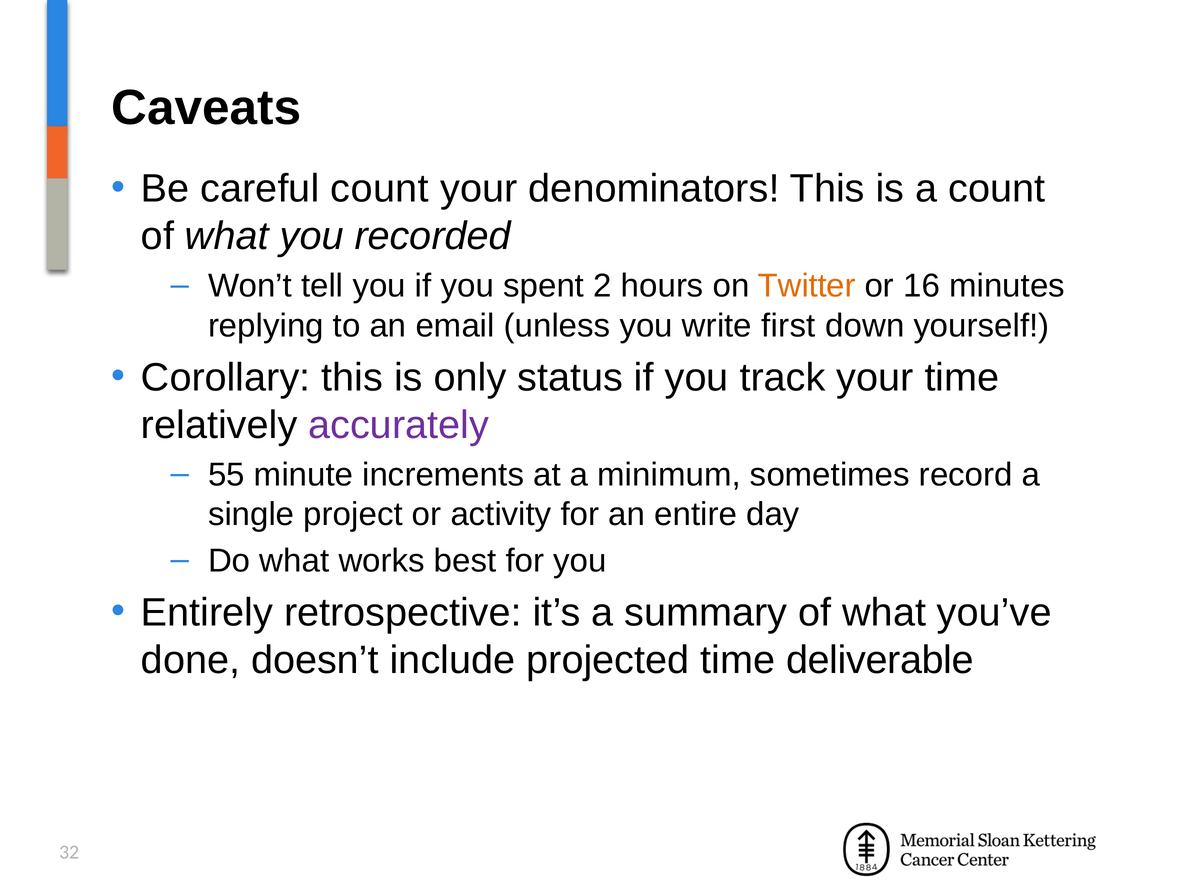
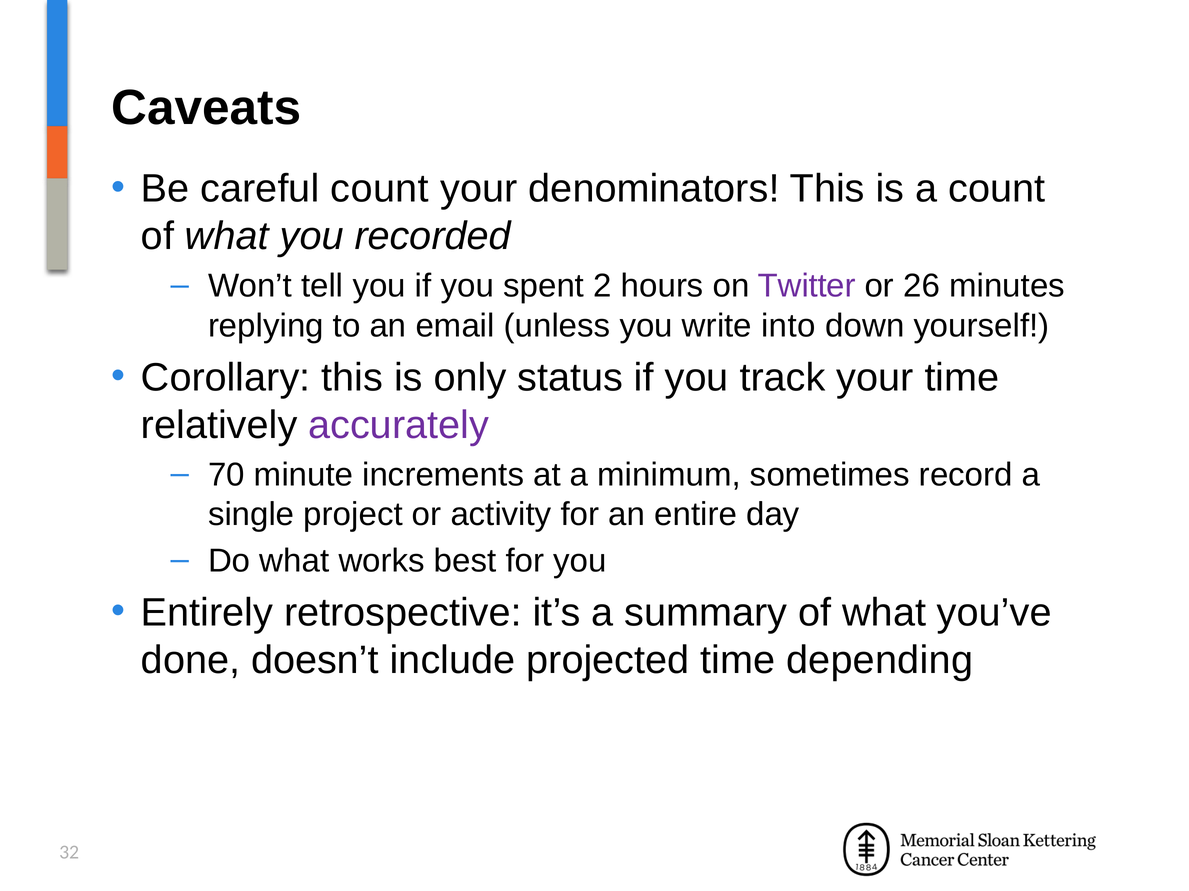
Twitter colour: orange -> purple
16: 16 -> 26
first: first -> into
55: 55 -> 70
deliverable: deliverable -> depending
